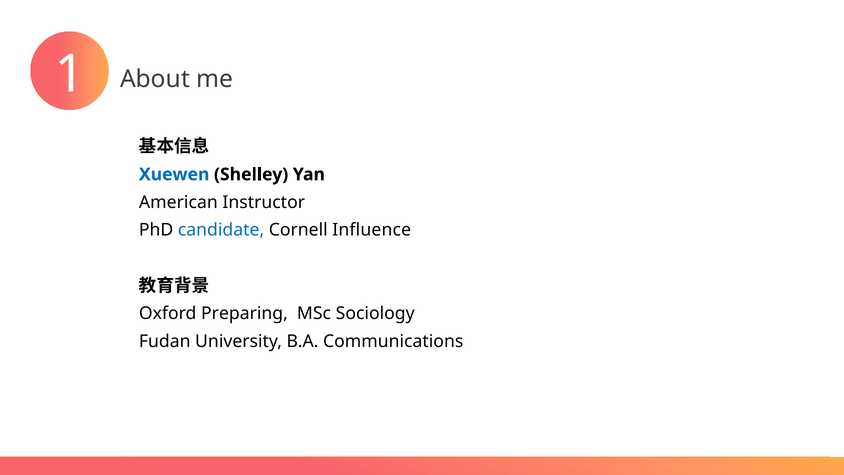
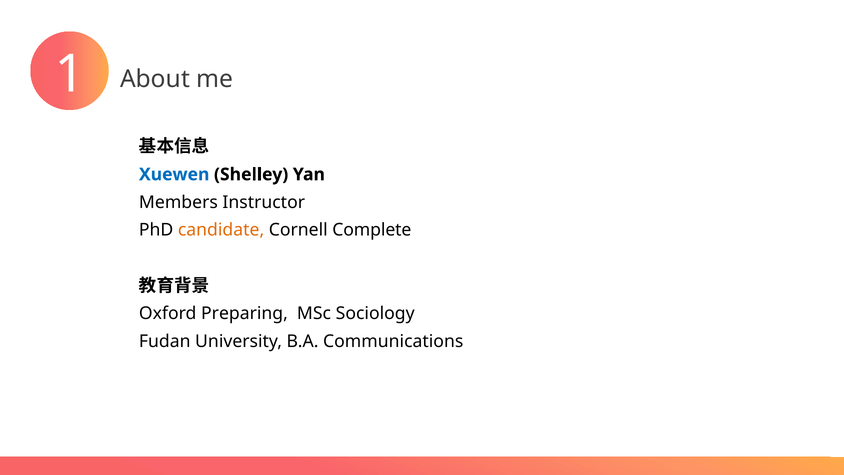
American: American -> Members
candidate colour: blue -> orange
Influence: Influence -> Complete
